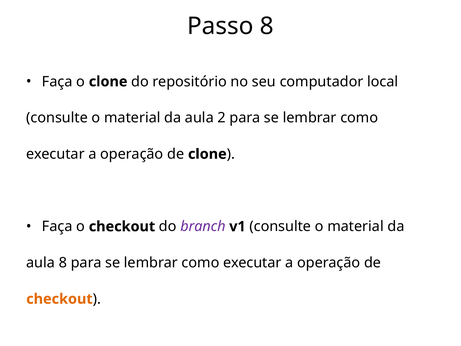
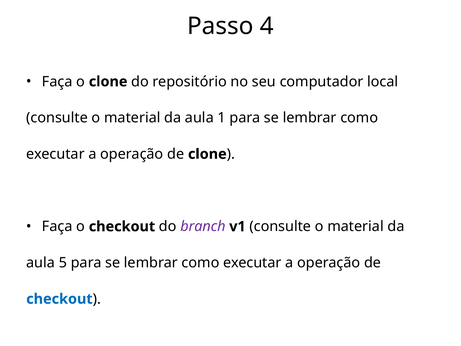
Passo 8: 8 -> 4
2: 2 -> 1
aula 8: 8 -> 5
checkout at (59, 299) colour: orange -> blue
